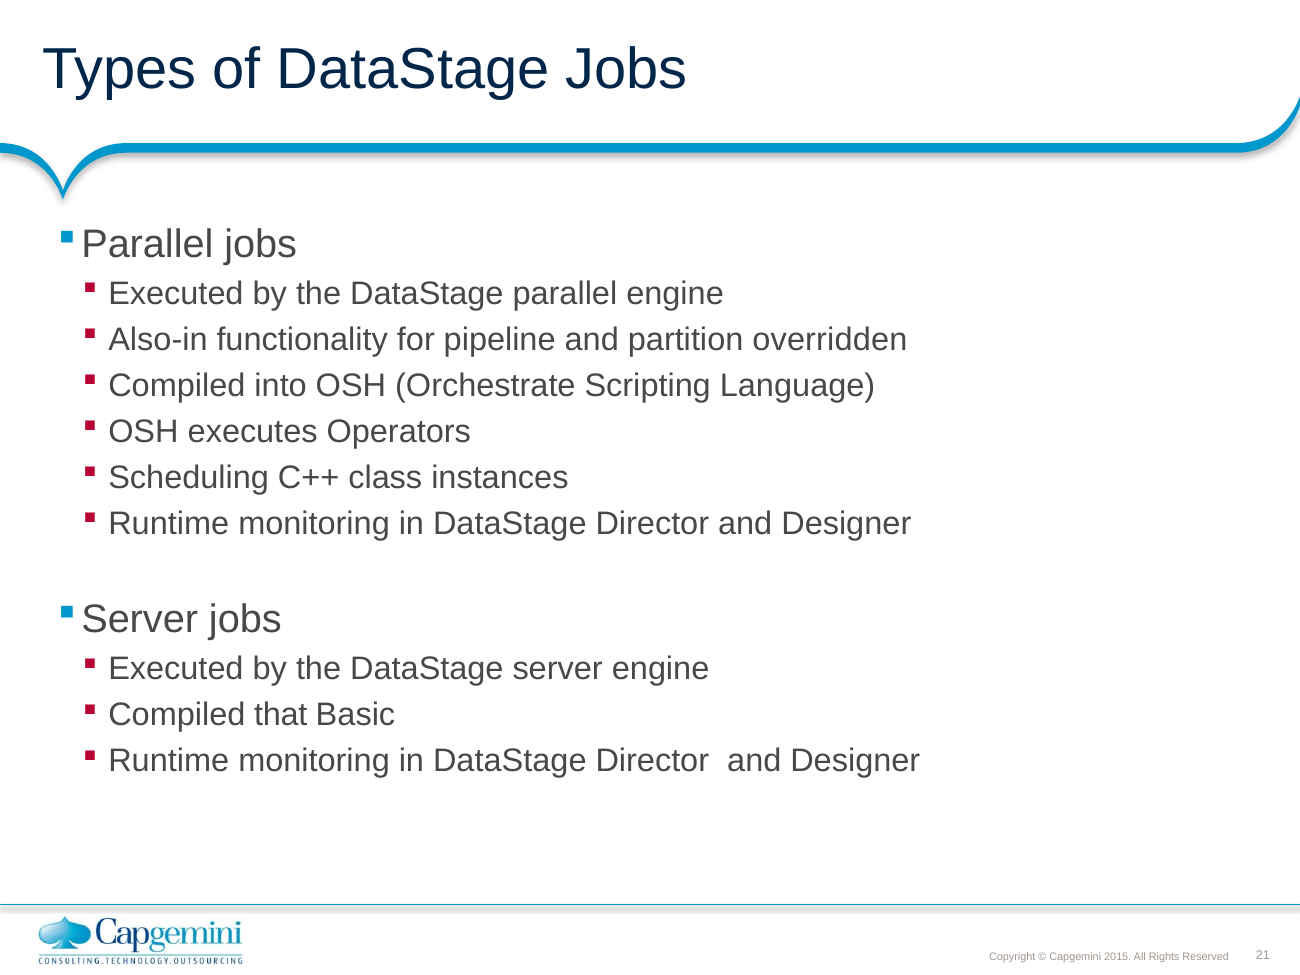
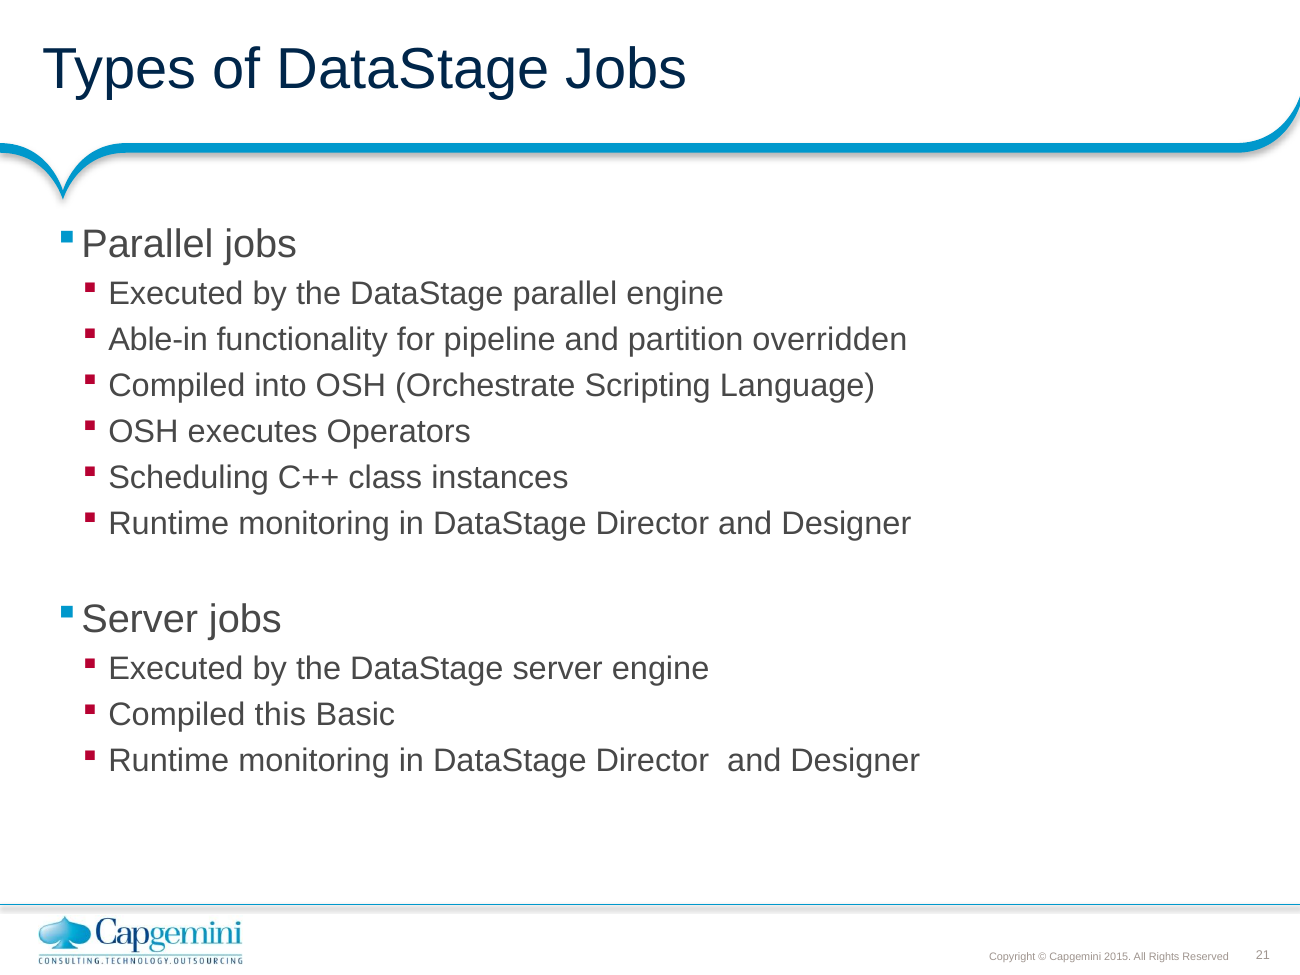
Also-in: Also-in -> Able-in
that: that -> this
